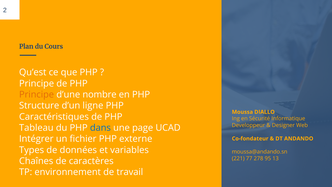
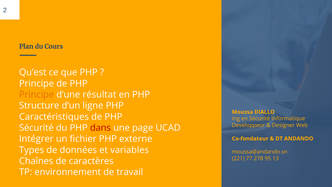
nombre: nombre -> résultat
Tableau at (36, 128): Tableau -> Sécurité
dans colour: blue -> red
